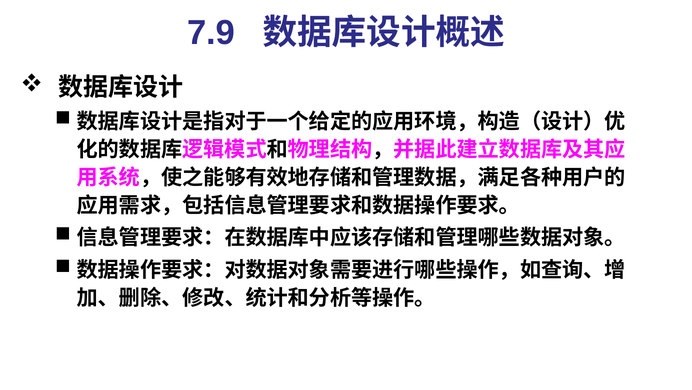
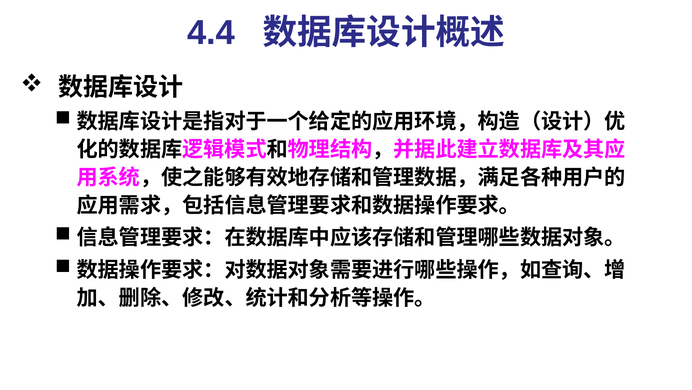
7.9: 7.9 -> 4.4
